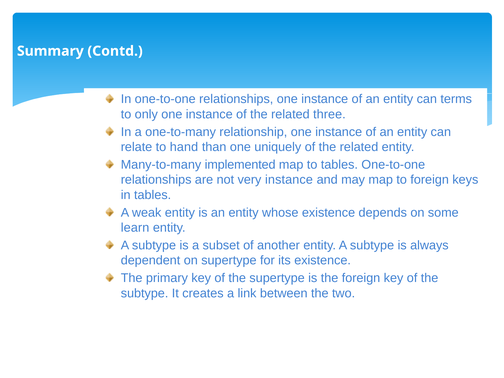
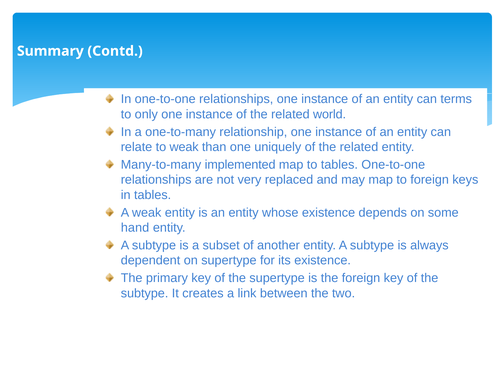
three: three -> world
to hand: hand -> weak
very instance: instance -> replaced
learn: learn -> hand
